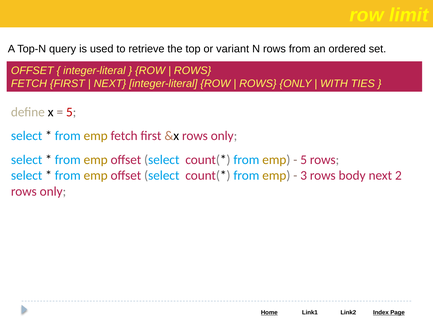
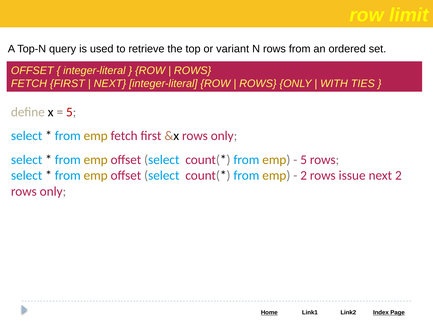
3 at (304, 175): 3 -> 2
body: body -> issue
